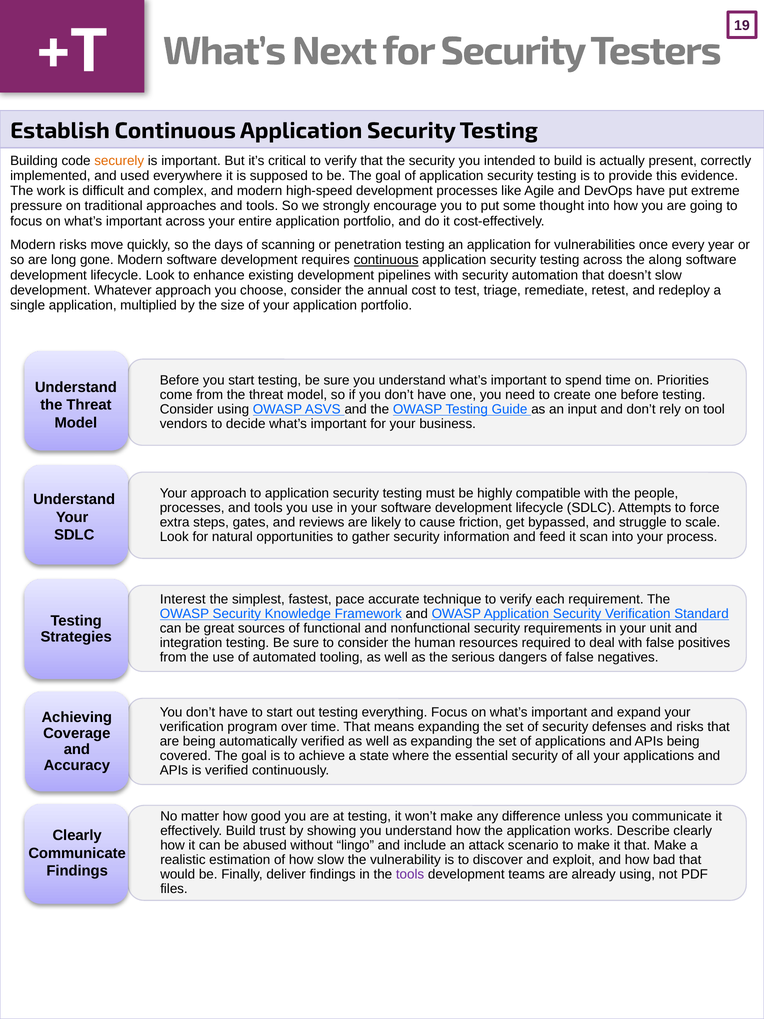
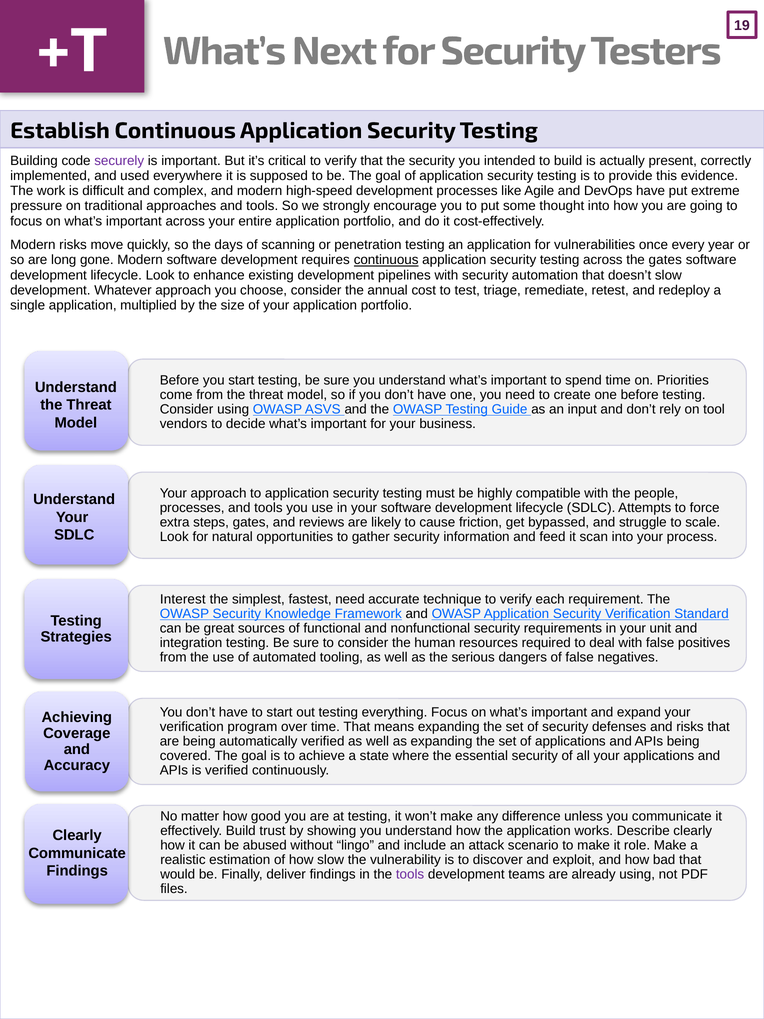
securely colour: orange -> purple
the along: along -> gates
fastest pace: pace -> need
it that: that -> role
